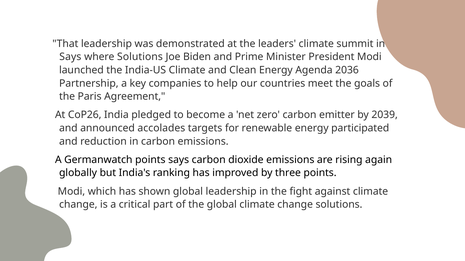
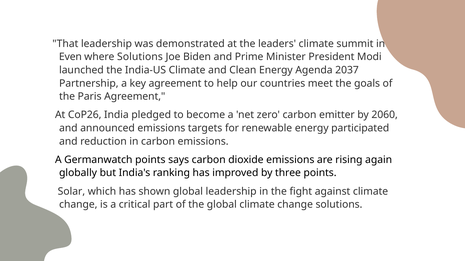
Says at (70, 57): Says -> Even
2036: 2036 -> 2037
key companies: companies -> agreement
2039: 2039 -> 2060
announced accolades: accolades -> emissions
Modi at (71, 192): Modi -> Solar
